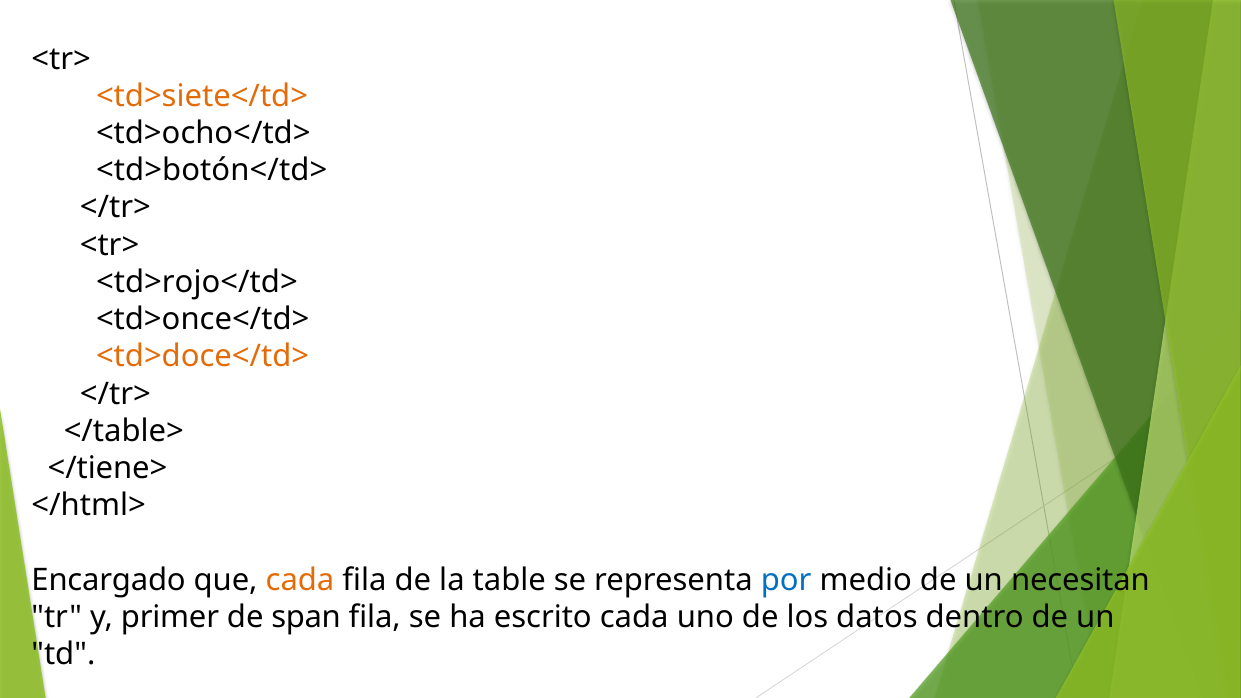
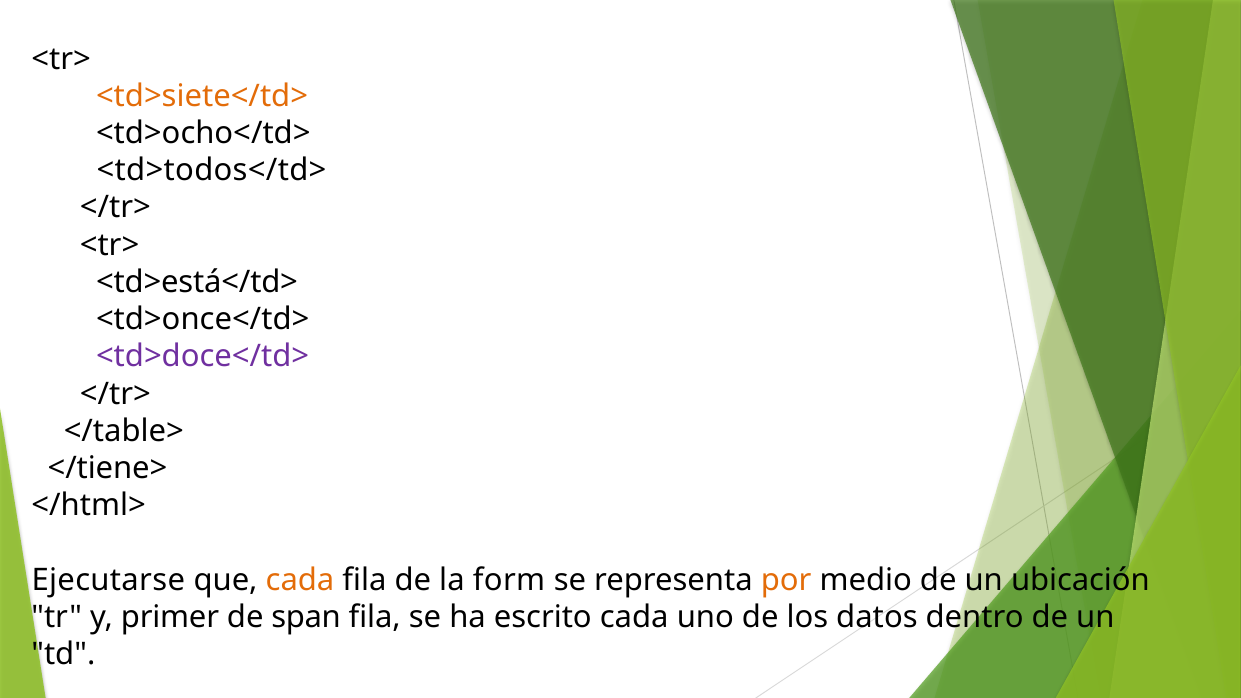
<td>botón</td>: <td>botón</td> -> <td>todos</td>
<td>rojo</td>: <td>rojo</td> -> <td>está</td>
<td>doce</td> colour: orange -> purple
Encargado: Encargado -> Ejecutarse
table: table -> form
por colour: blue -> orange
necesitan: necesitan -> ubicación
